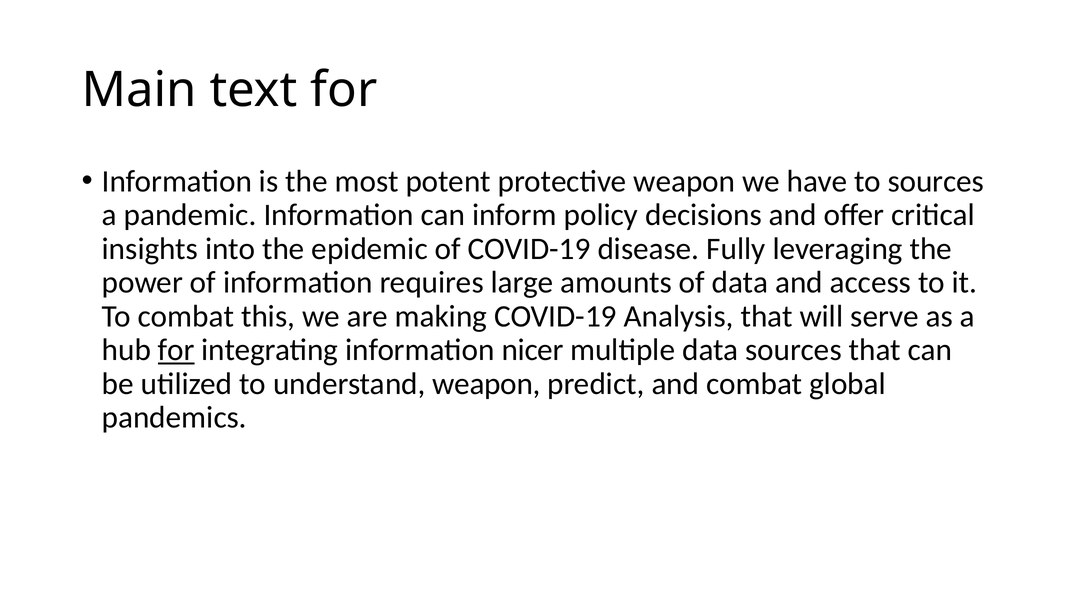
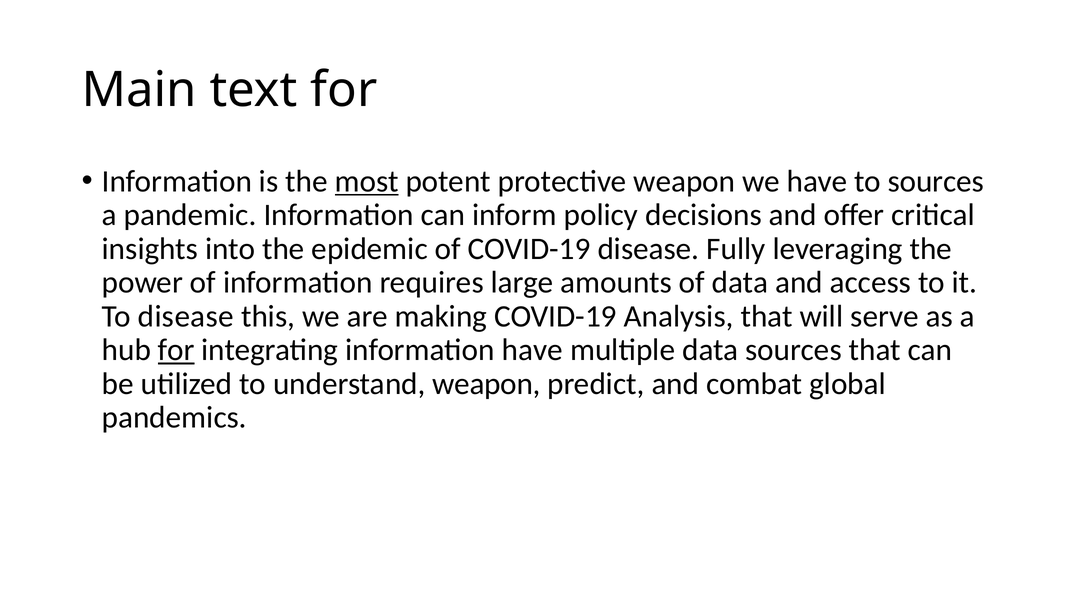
most underline: none -> present
To combat: combat -> disease
information nicer: nicer -> have
